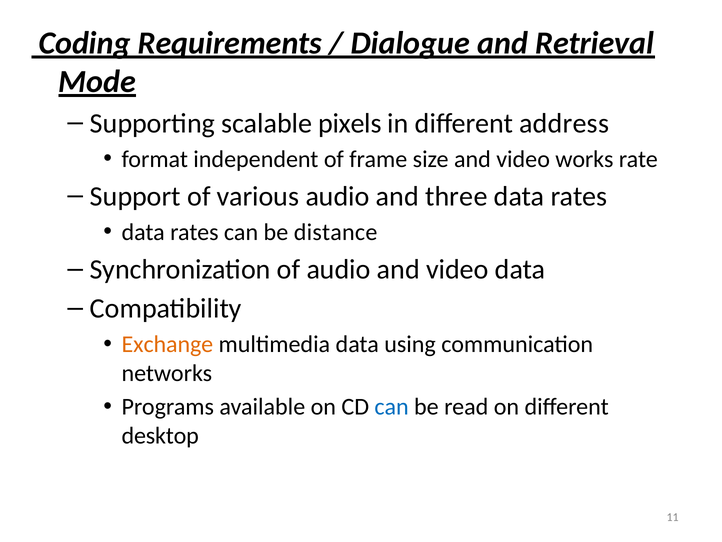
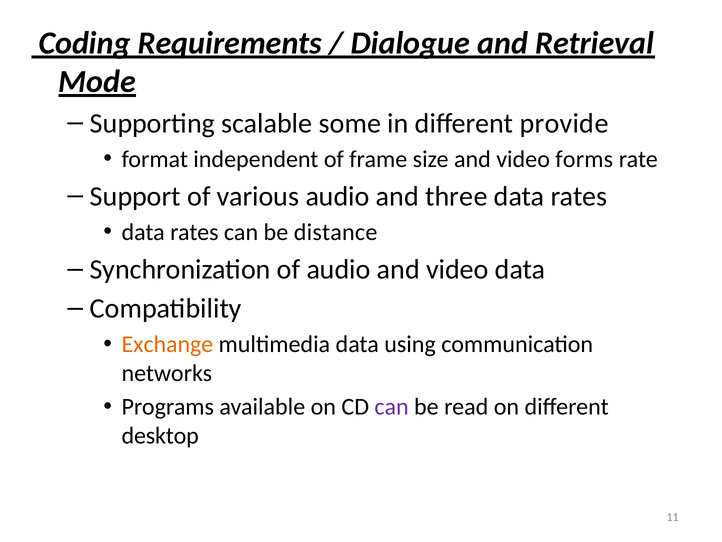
pixels: pixels -> some
address: address -> provide
works: works -> forms
can at (392, 407) colour: blue -> purple
